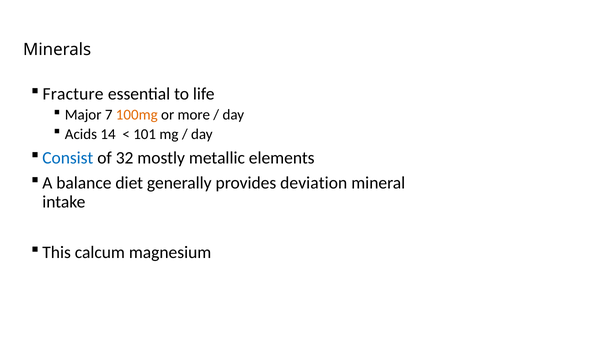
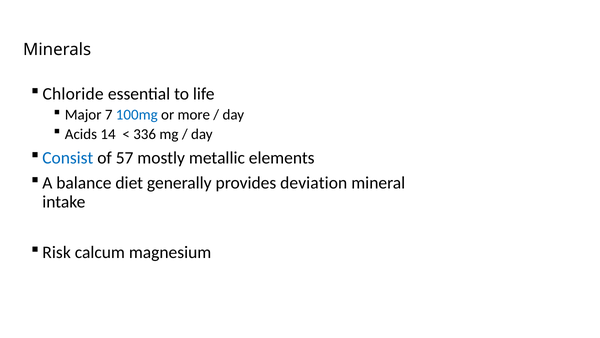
Fracture: Fracture -> Chloride
100mg colour: orange -> blue
101: 101 -> 336
32: 32 -> 57
This: This -> Risk
